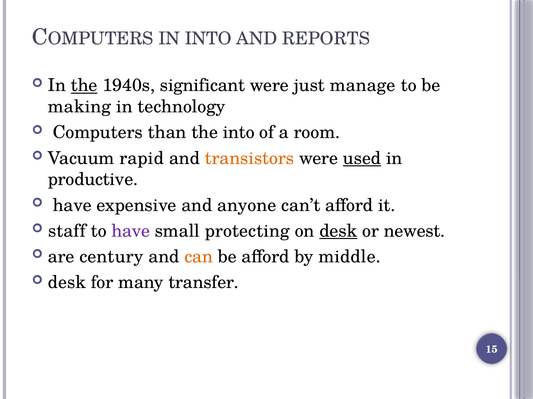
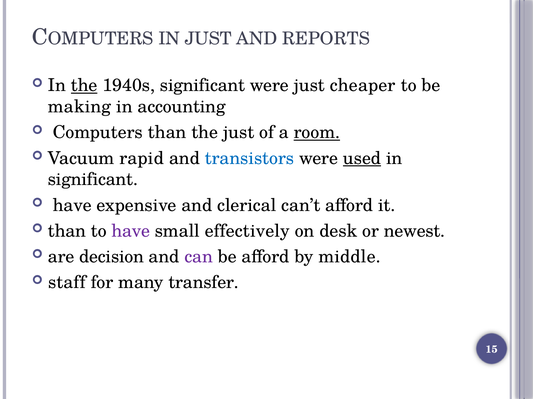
IN INTO: INTO -> JUST
manage: manage -> cheaper
technology: technology -> accounting
the into: into -> just
room underline: none -> present
transistors colour: orange -> blue
productive at (93, 180): productive -> significant
anyone: anyone -> clerical
staff at (67, 231): staff -> than
protecting: protecting -> effectively
desk at (338, 231) underline: present -> none
century: century -> decision
can colour: orange -> purple
desk at (67, 283): desk -> staff
